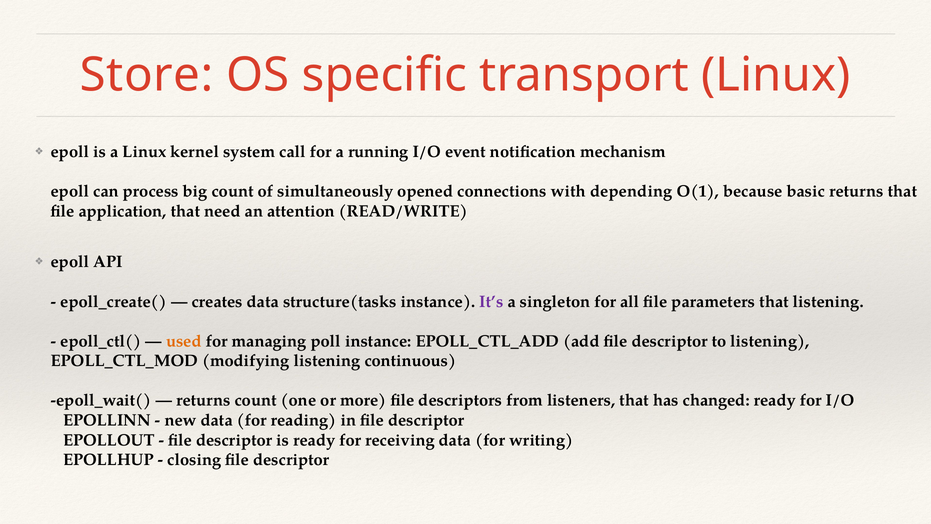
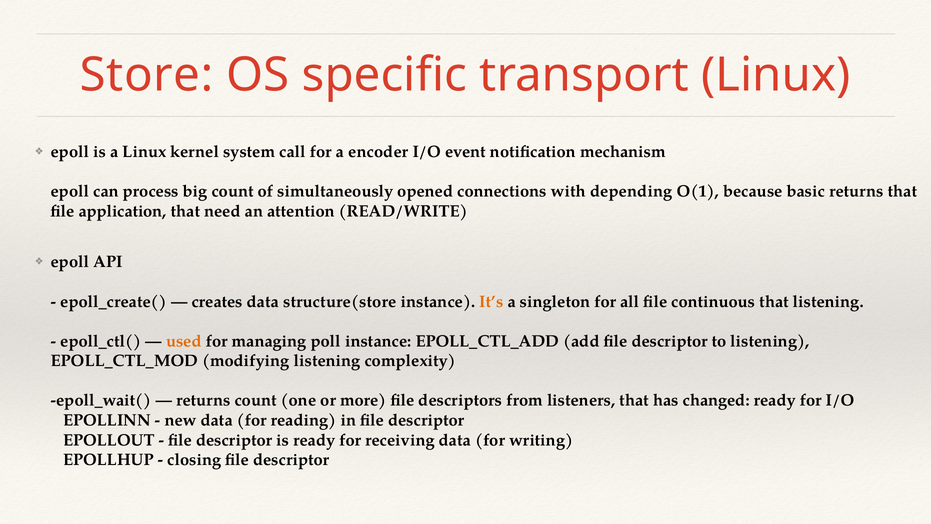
running: running -> encoder
structure(tasks: structure(tasks -> structure(store
It’s colour: purple -> orange
parameters: parameters -> continuous
continuous: continuous -> complexity
